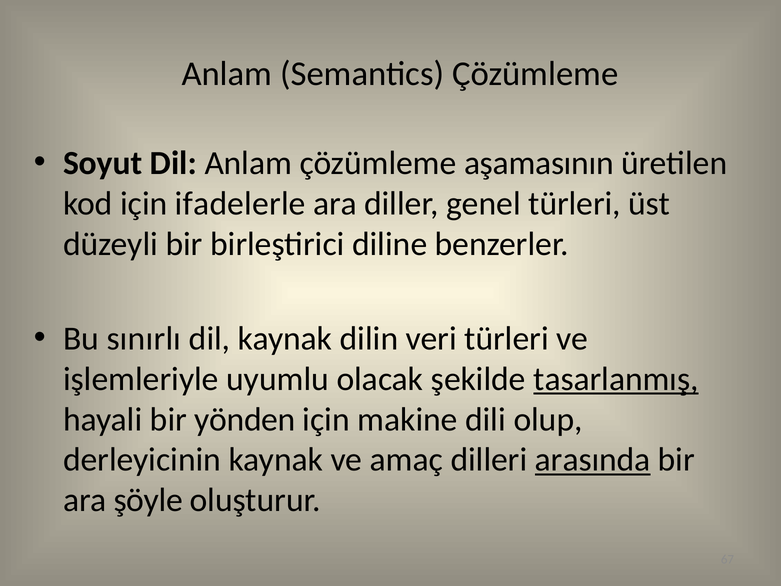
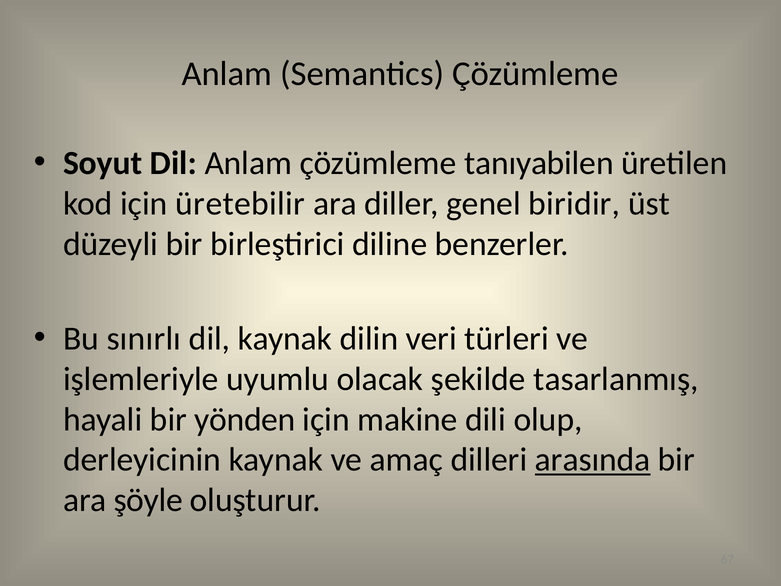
aşamasının: aşamasının -> tanıyabilen
ifadelerle: ifadelerle -> üretebilir
genel türleri: türleri -> biridir
tasarlanmış underline: present -> none
